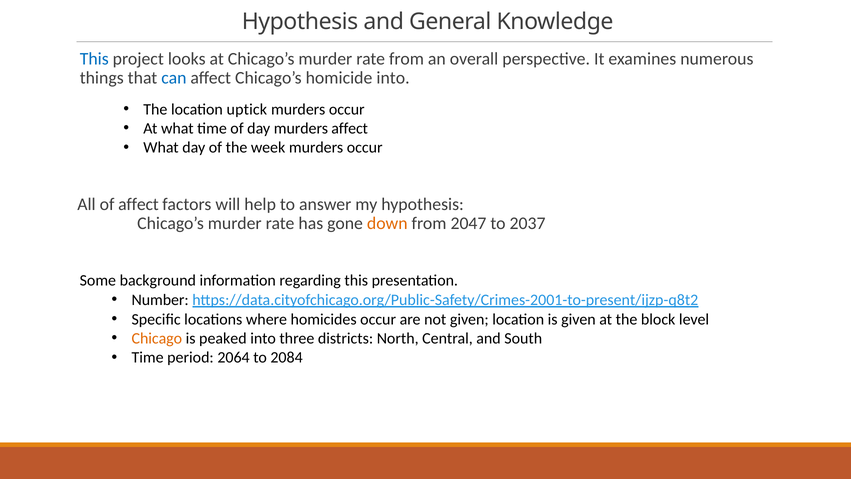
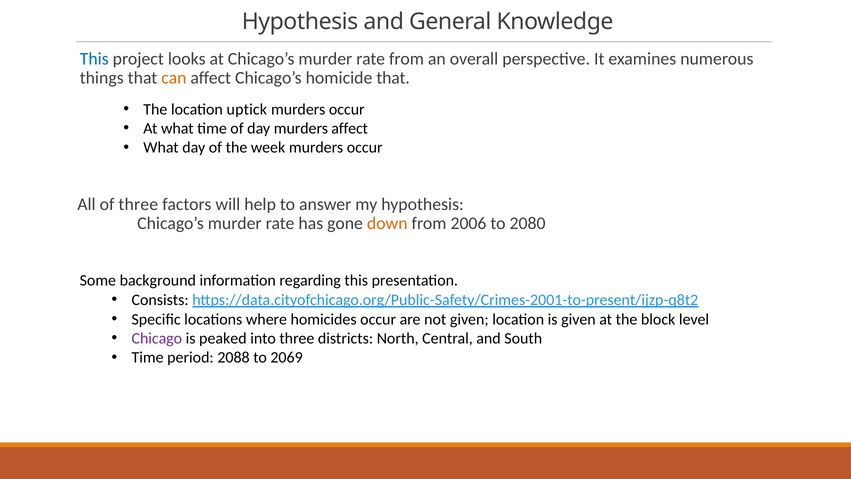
can colour: blue -> orange
homicide into: into -> that
of affect: affect -> three
2047: 2047 -> 2006
2037: 2037 -> 2080
Number: Number -> Consists
Chicago colour: orange -> purple
2064: 2064 -> 2088
2084: 2084 -> 2069
